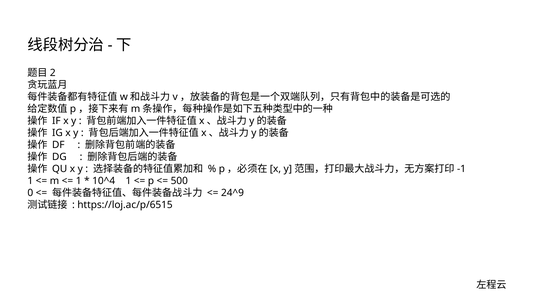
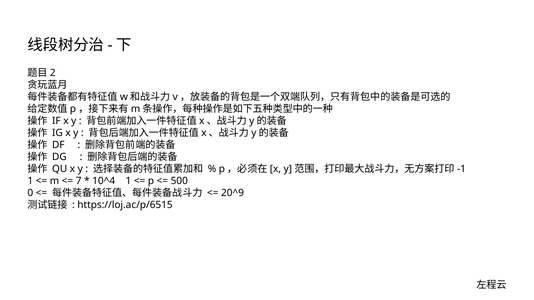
1 at (79, 181): 1 -> 7
24^9: 24^9 -> 20^9
